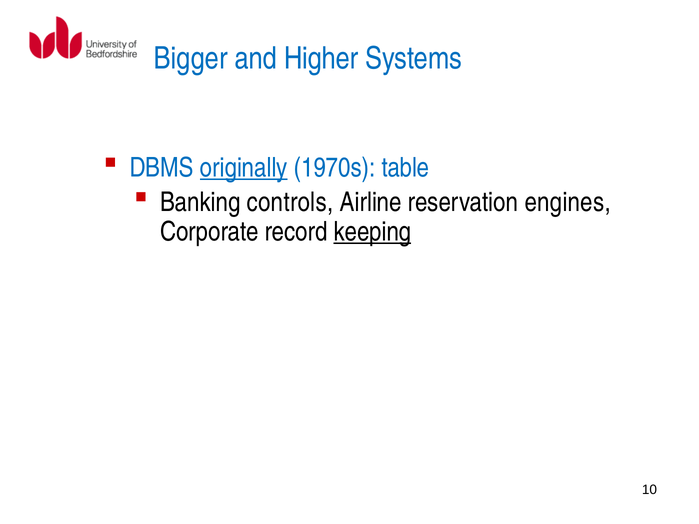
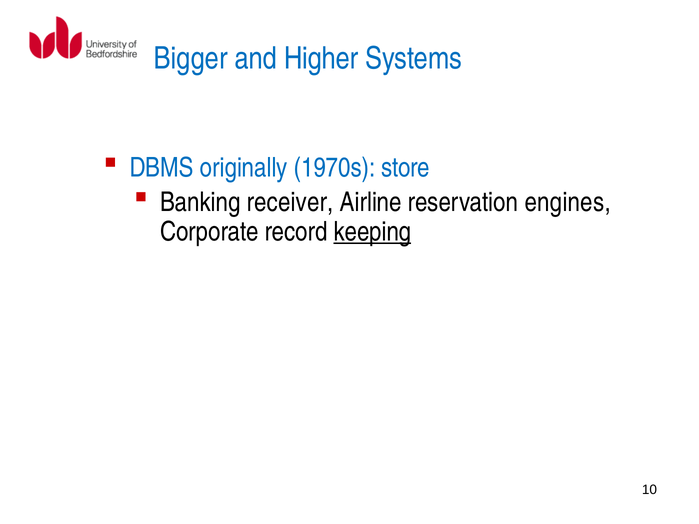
originally underline: present -> none
table: table -> store
controls: controls -> receiver
